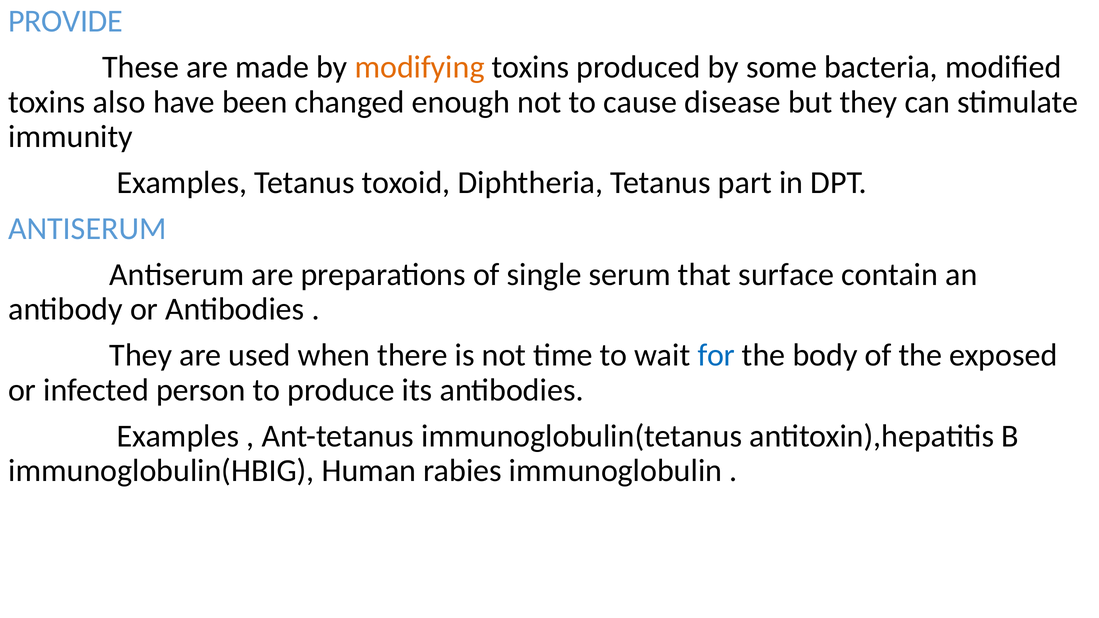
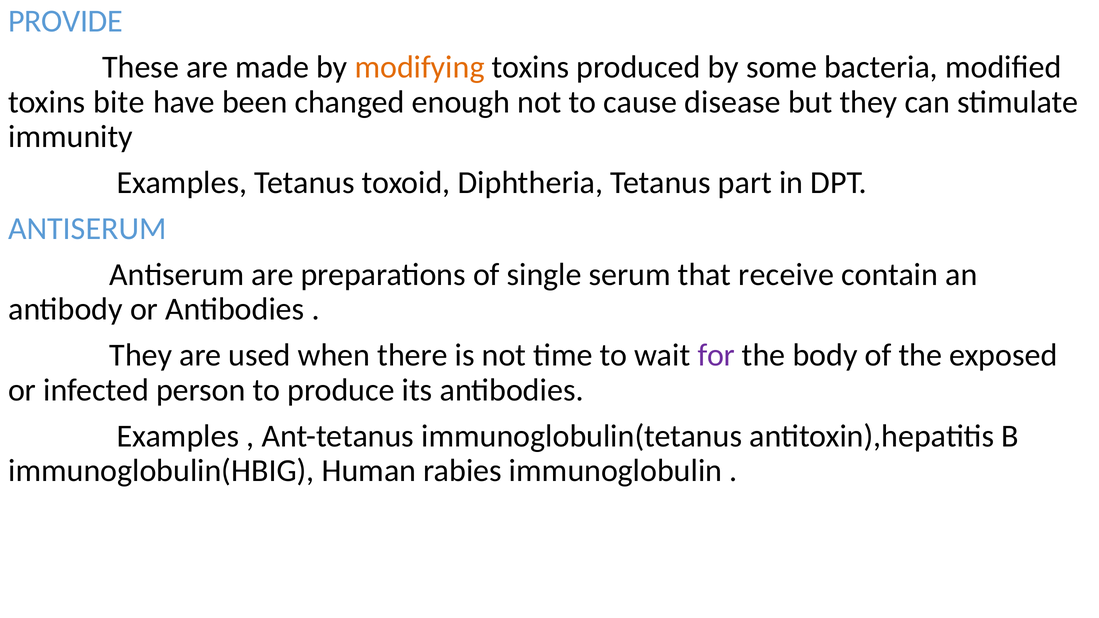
also: also -> bite
surface: surface -> receive
for colour: blue -> purple
